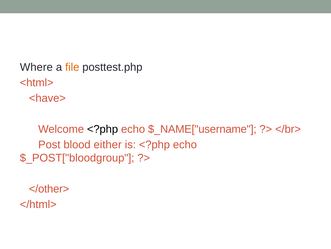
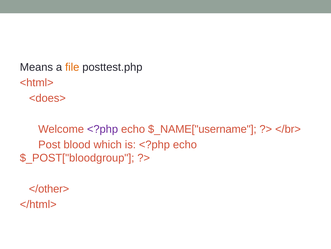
Where: Where -> Means
<have>: <have> -> <does>
<?php at (103, 129) colour: black -> purple
either: either -> which
